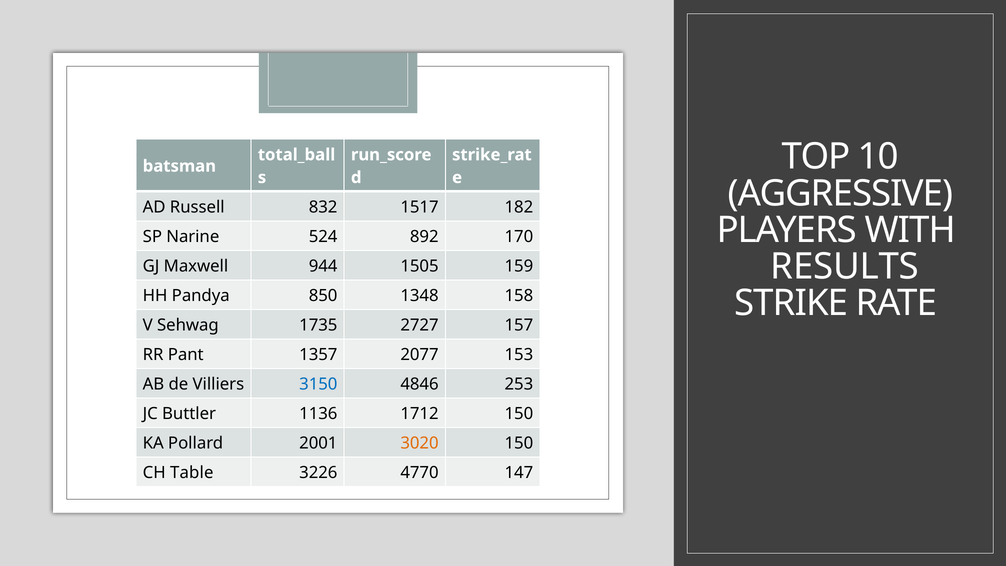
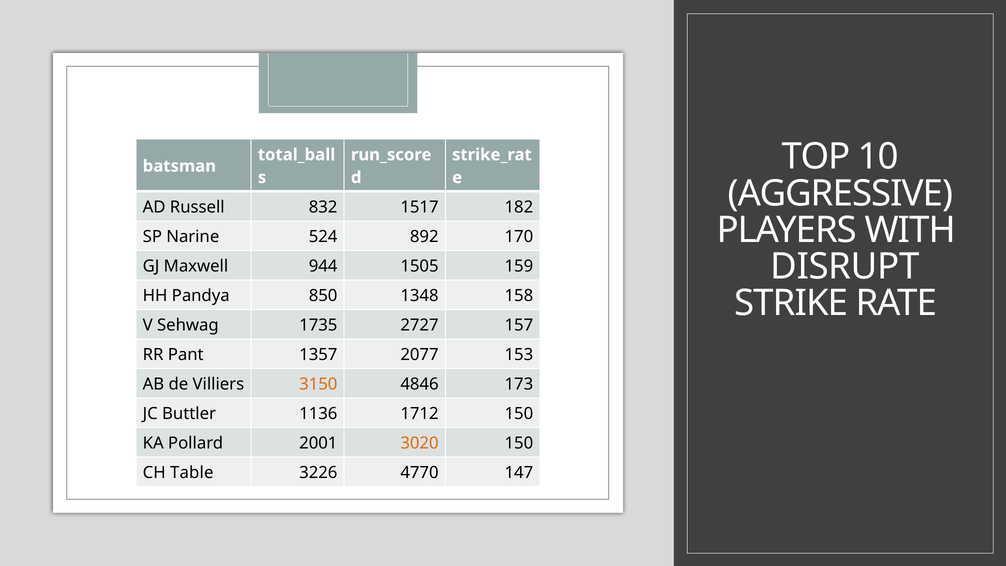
RESULTS: RESULTS -> DISRUPT
3150 colour: blue -> orange
253: 253 -> 173
